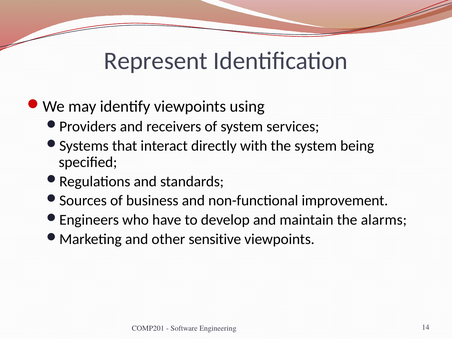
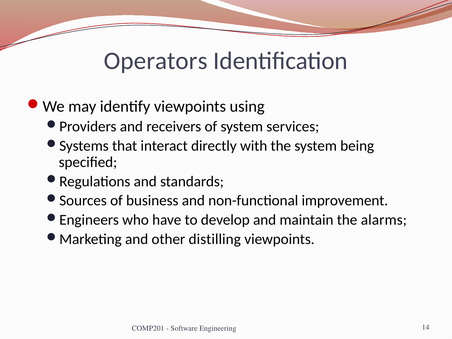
Represent: Represent -> Operators
sensitive: sensitive -> distilling
